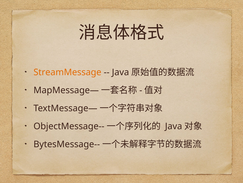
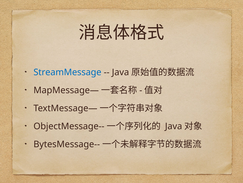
StreamMessage colour: orange -> blue
